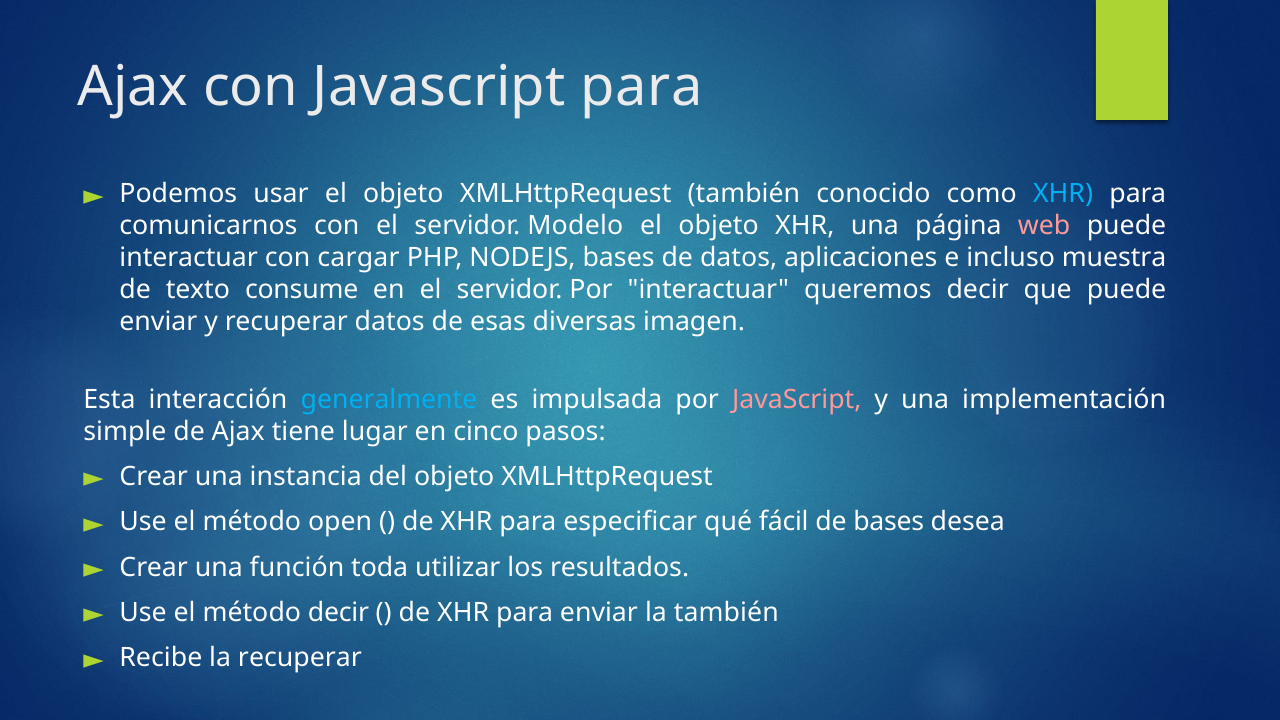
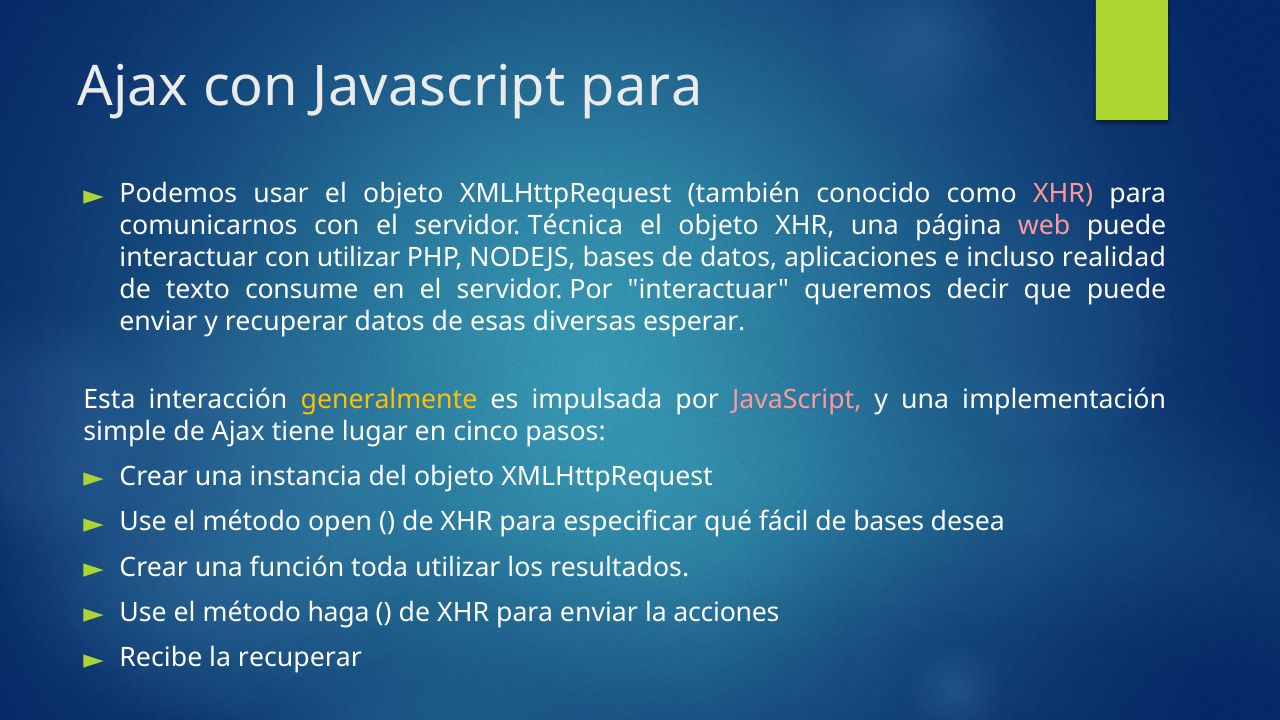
XHR at (1063, 194) colour: light blue -> pink
Modelo: Modelo -> Técnica
con cargar: cargar -> utilizar
muestra: muestra -> realidad
imagen: imagen -> esperar
generalmente colour: light blue -> yellow
método decir: decir -> haga
la también: también -> acciones
